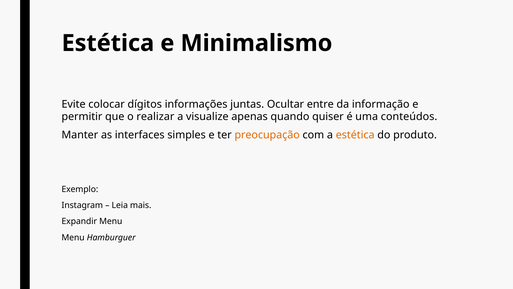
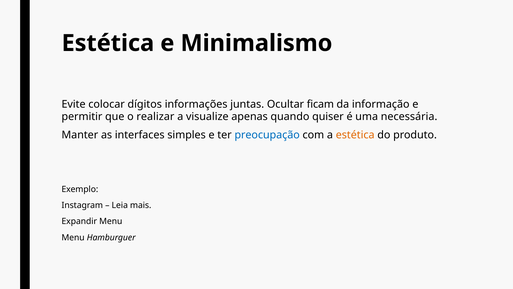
entre: entre -> ficam
conteúdos: conteúdos -> necessária
preocupação colour: orange -> blue
